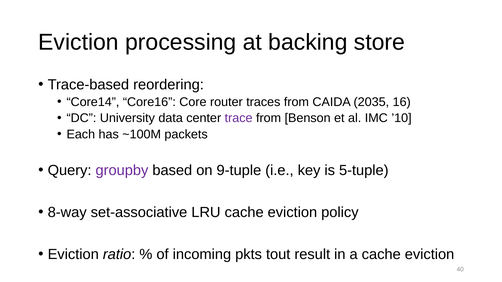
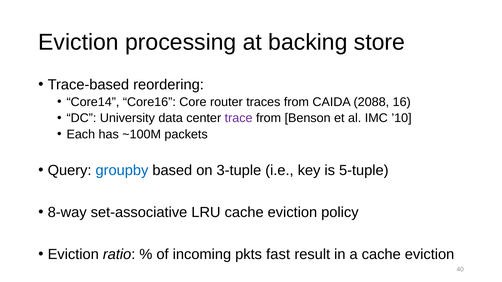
2035: 2035 -> 2088
groupby colour: purple -> blue
9-tuple: 9-tuple -> 3-tuple
tout: tout -> fast
